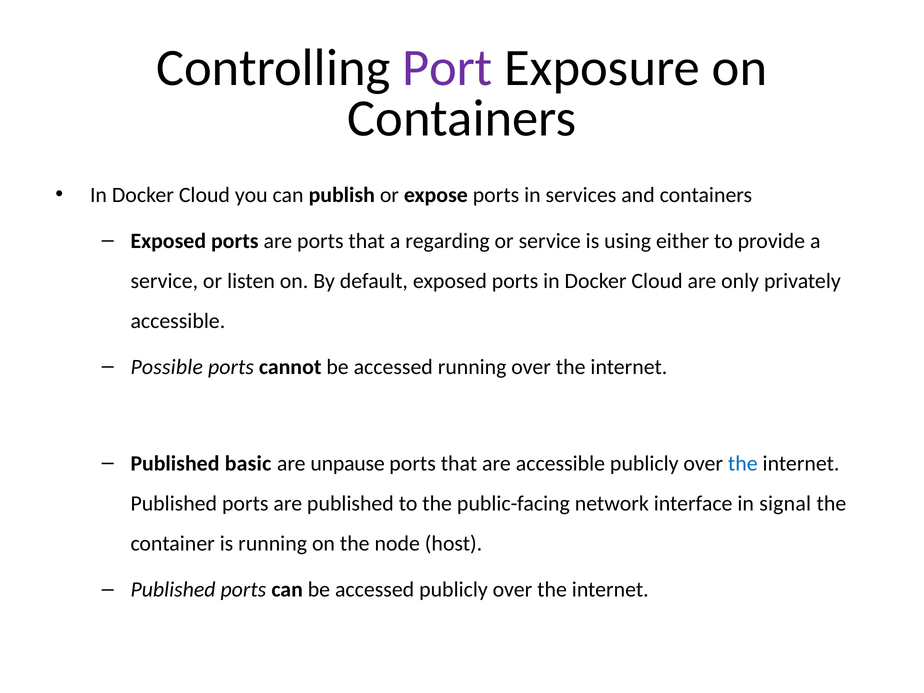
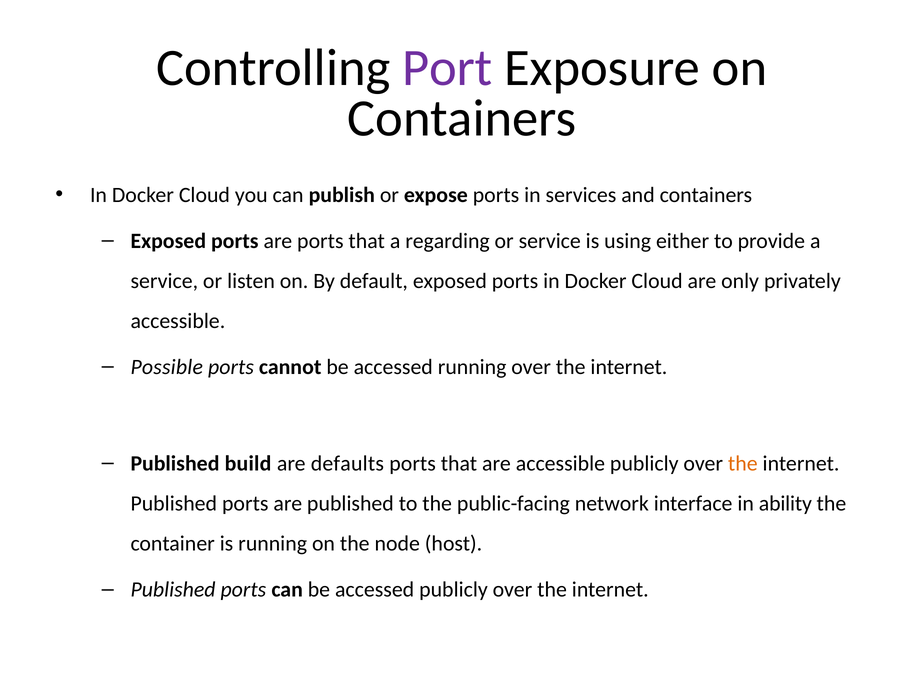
basic: basic -> build
unpause: unpause -> defaults
the at (743, 463) colour: blue -> orange
signal: signal -> ability
